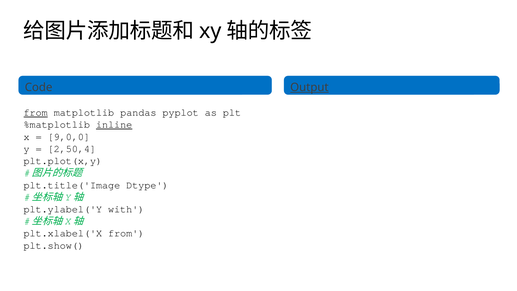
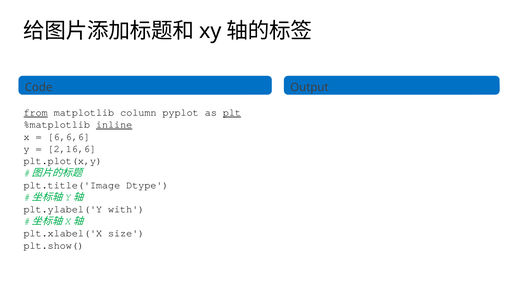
Output underline: present -> none
pandas: pandas -> column
plt underline: none -> present
9,0,0: 9,0,0 -> 6,6,6
2,50,4: 2,50,4 -> 2,16,6
plt.xlabel('X from: from -> size
